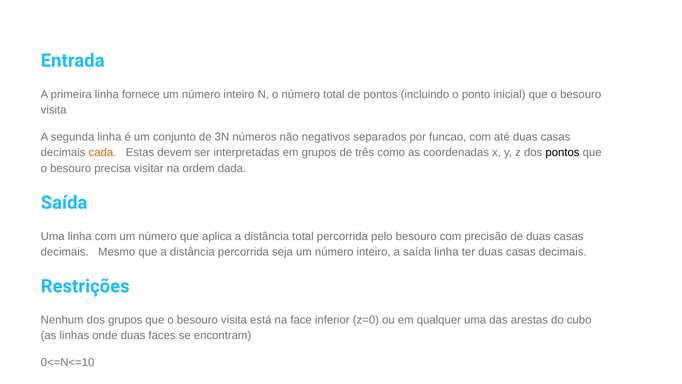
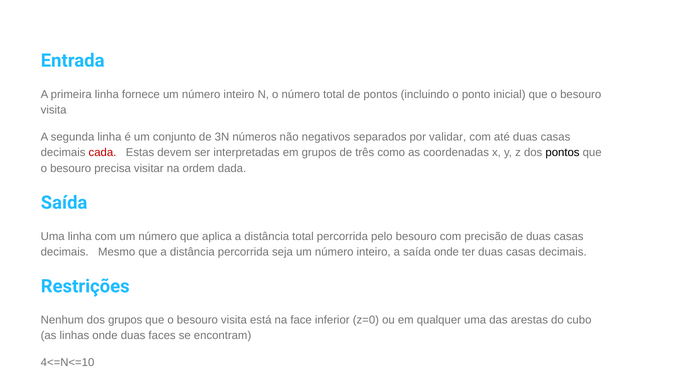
funcao: funcao -> validar
cada colour: orange -> red
saída linha: linha -> onde
0<=N<=10: 0<=N<=10 -> 4<=N<=10
